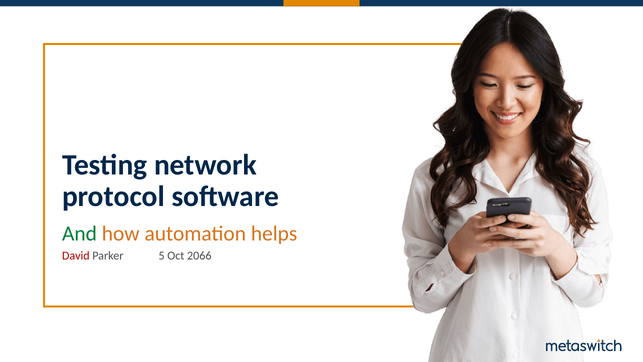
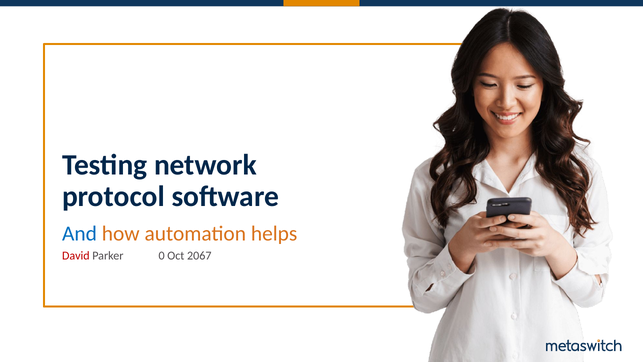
And colour: green -> blue
5: 5 -> 0
2066: 2066 -> 2067
